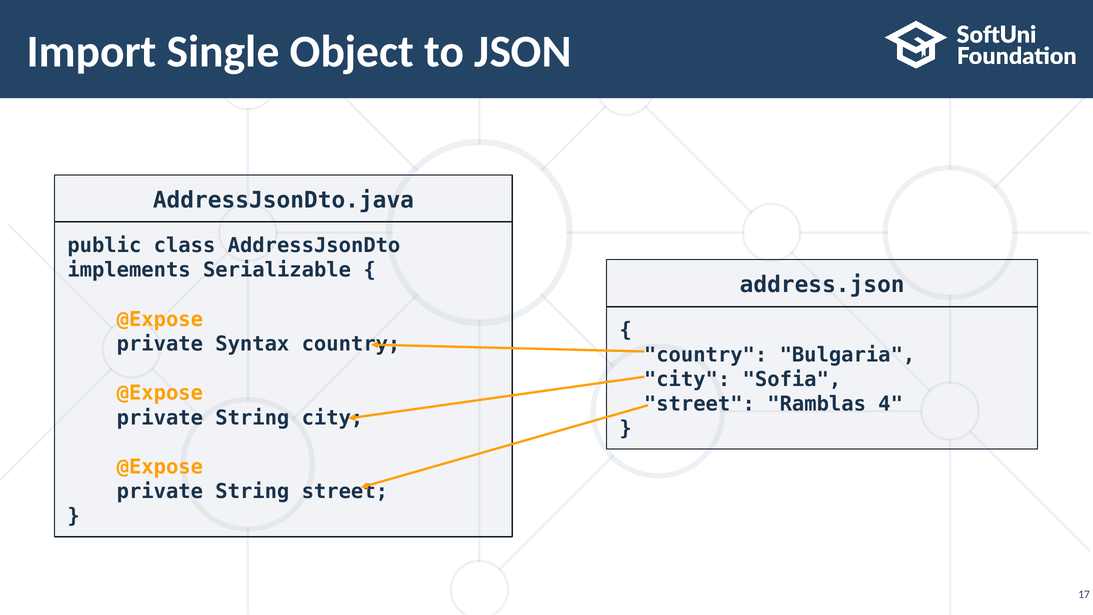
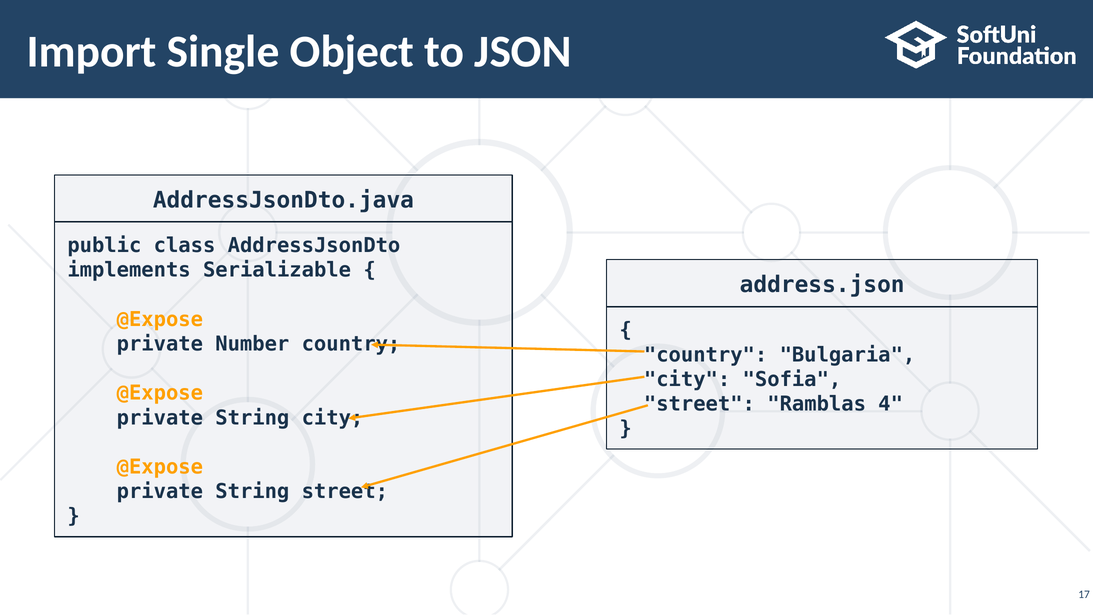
Syntax: Syntax -> Number
